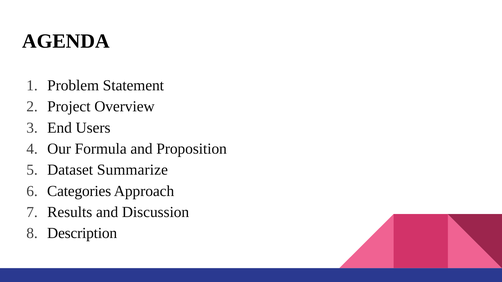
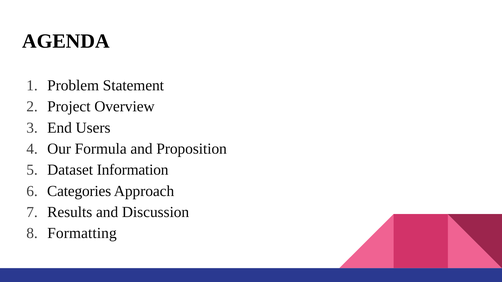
Summarize: Summarize -> Information
Description: Description -> Formatting
